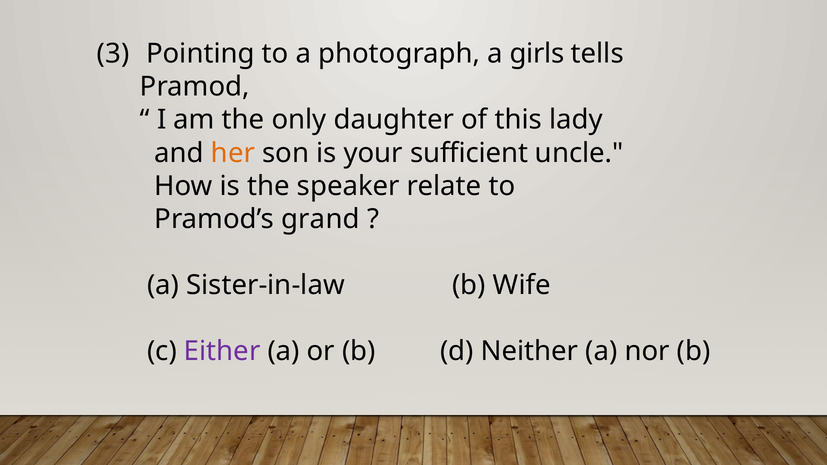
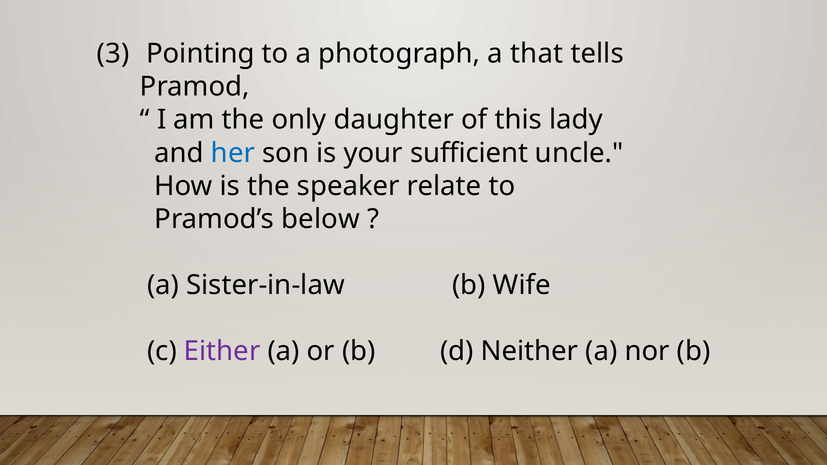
girls: girls -> that
her colour: orange -> blue
grand: grand -> below
